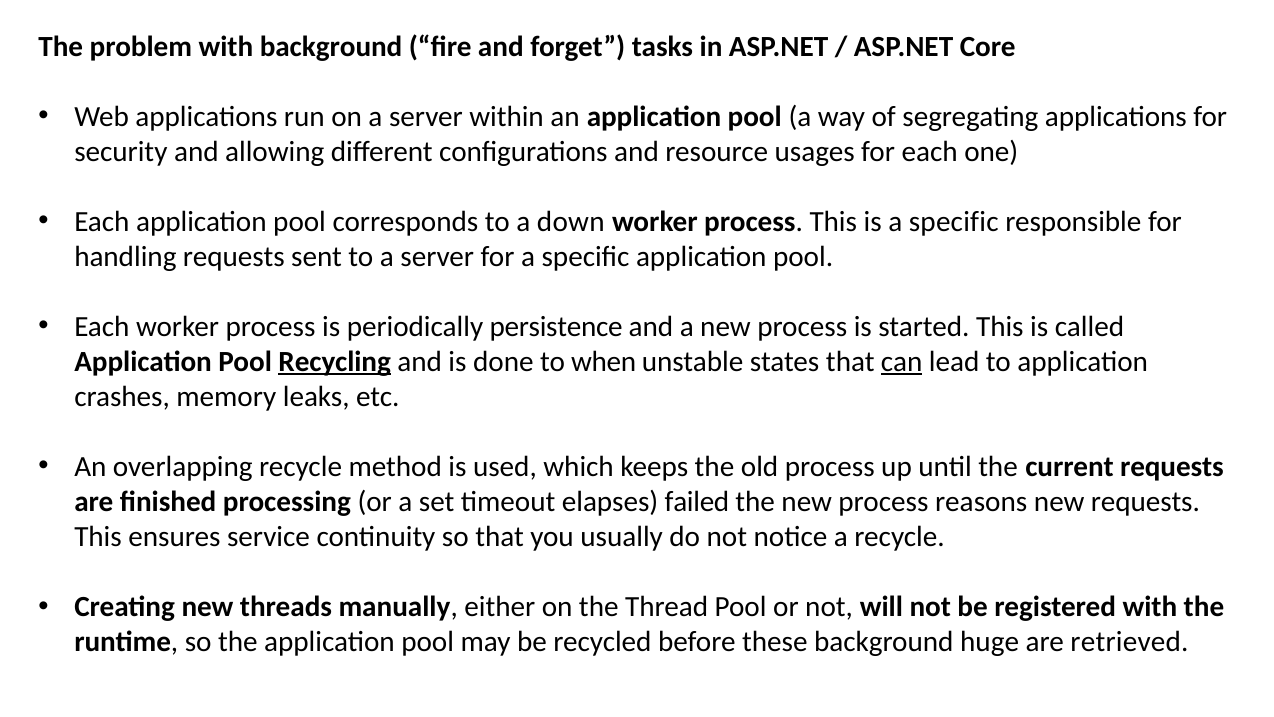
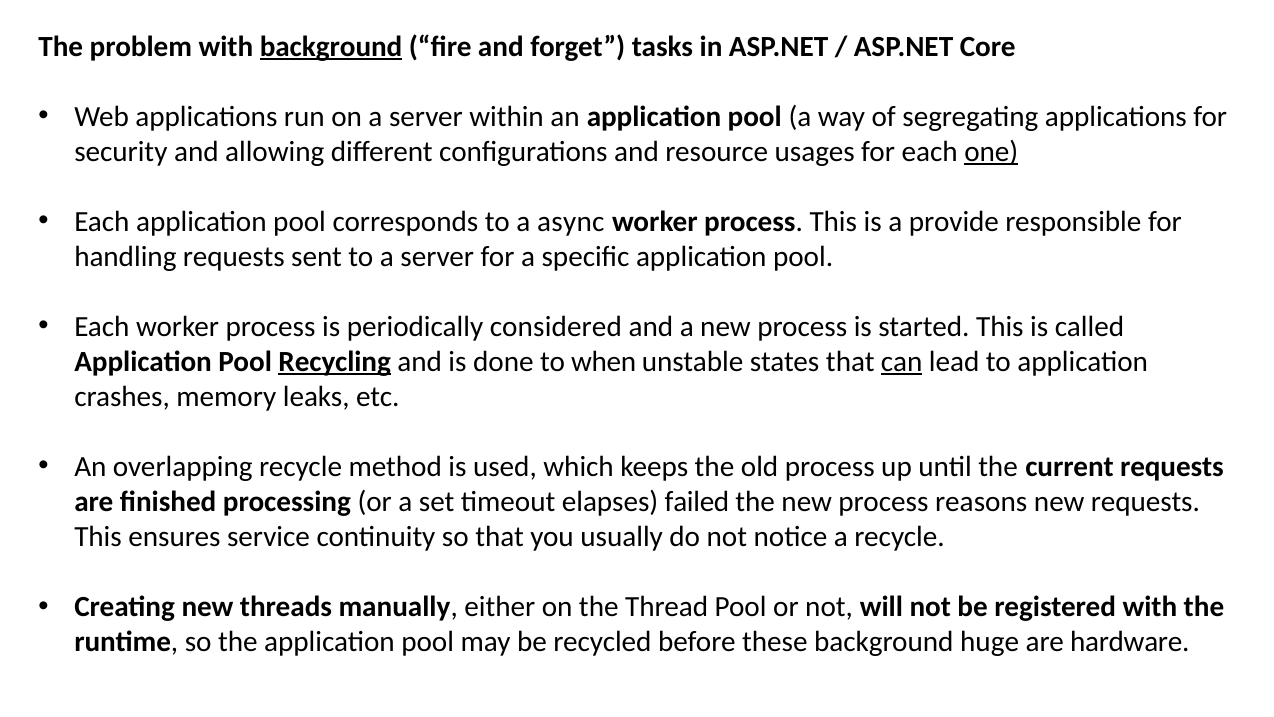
background at (331, 46) underline: none -> present
one underline: none -> present
down: down -> async
is a specific: specific -> provide
persistence: persistence -> considered
retrieved: retrieved -> hardware
